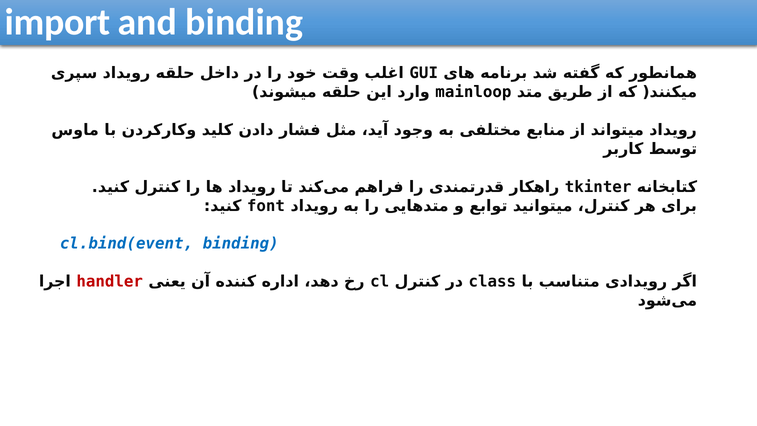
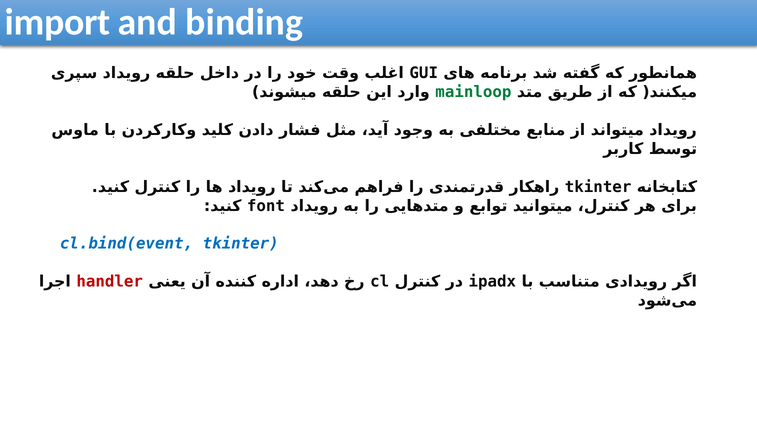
mainloop colour: black -> green
cl.bind(event binding: binding -> tkinter
class: class -> ipadx
